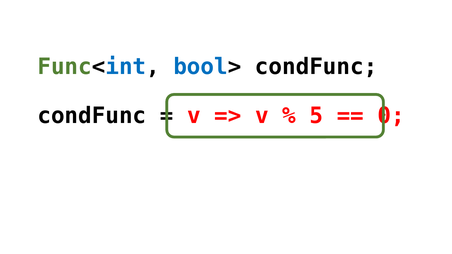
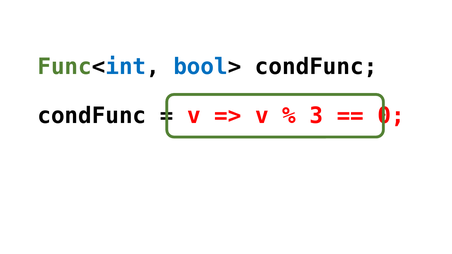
5: 5 -> 3
